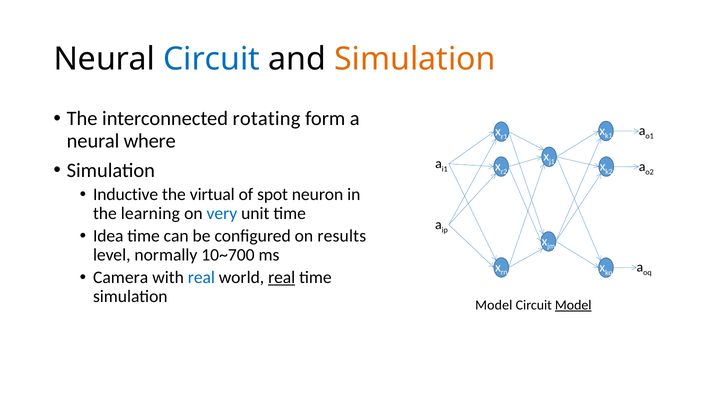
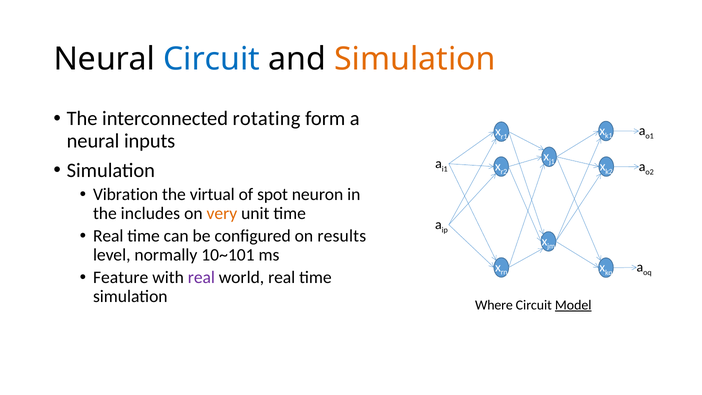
where: where -> inputs
Inductive: Inductive -> Vibration
learning: learning -> includes
very colour: blue -> orange
Idea at (108, 236): Idea -> Real
10~700: 10~700 -> 10~101
Camera: Camera -> Feature
real at (201, 278) colour: blue -> purple
real at (282, 278) underline: present -> none
Model at (494, 305): Model -> Where
